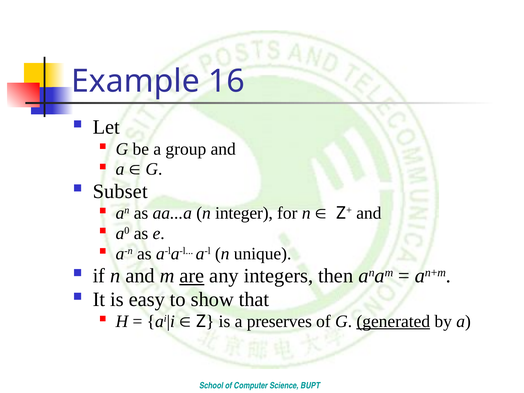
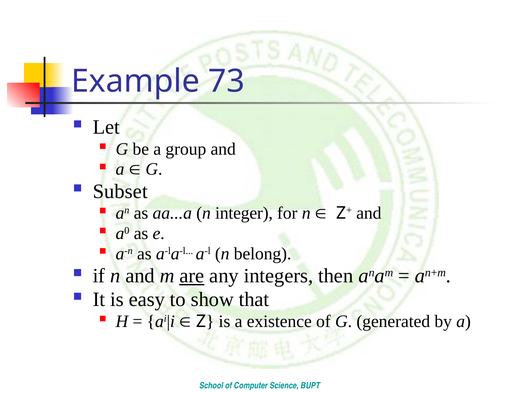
16: 16 -> 73
unique: unique -> belong
preserves: preserves -> existence
generated underline: present -> none
